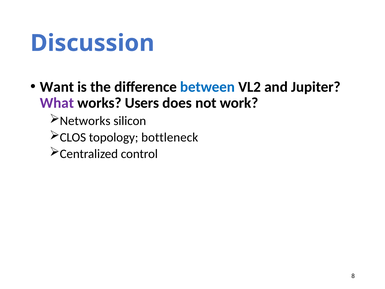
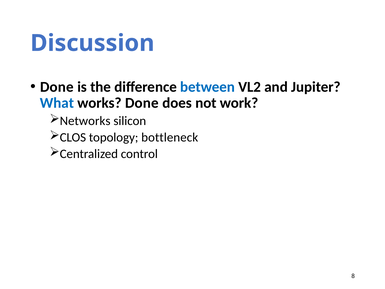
Want at (57, 87): Want -> Done
What colour: purple -> blue
works Users: Users -> Done
